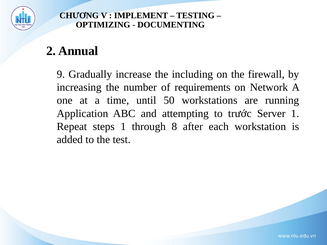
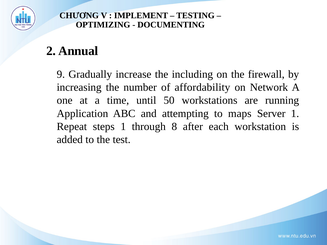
requirements: requirements -> affordability
trước: trước -> maps
